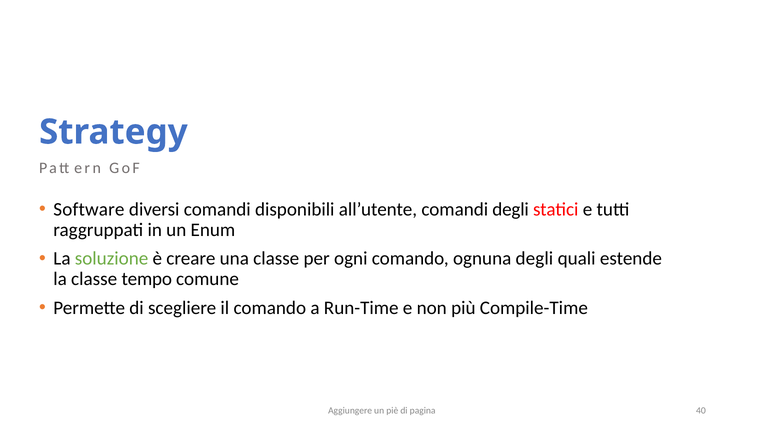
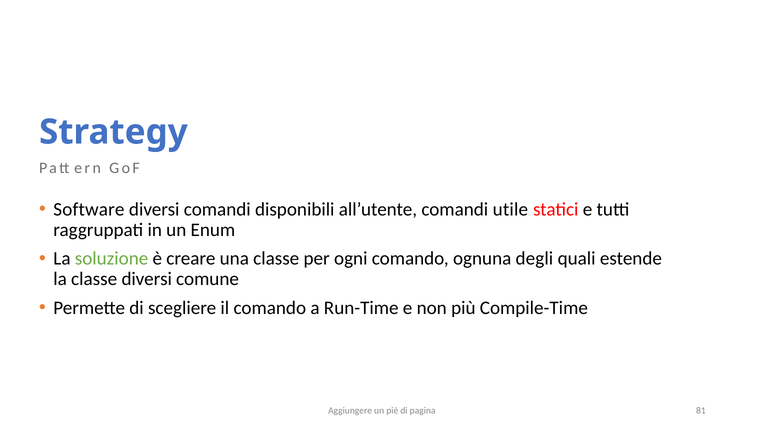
comandi degli: degli -> utile
classe tempo: tempo -> diversi
40: 40 -> 81
